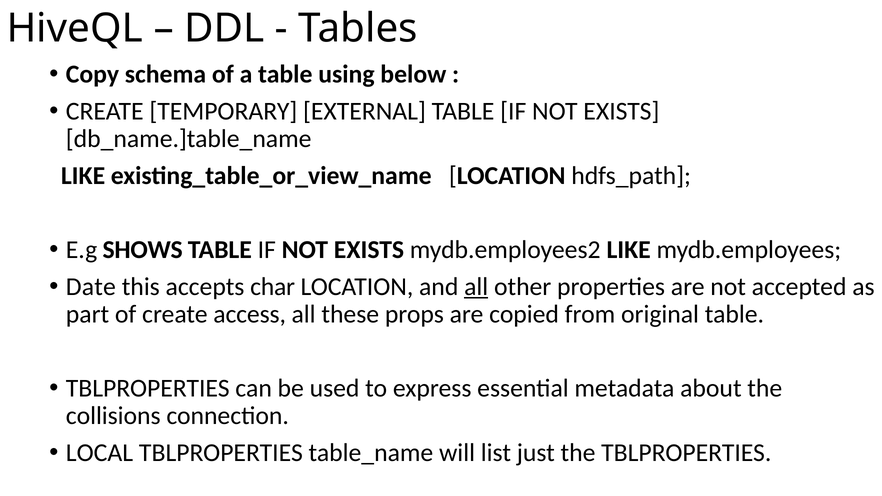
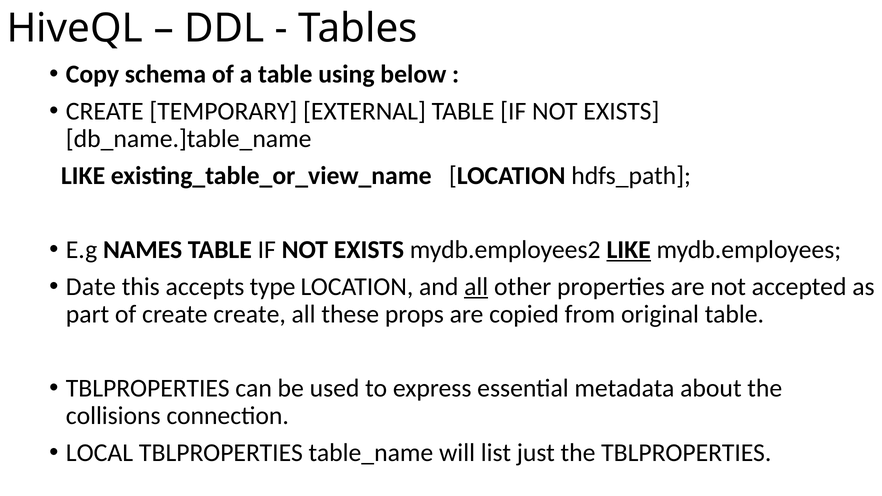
SHOWS: SHOWS -> NAMES
LIKE at (629, 250) underline: none -> present
char: char -> type
create access: access -> create
